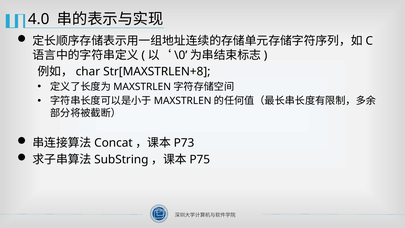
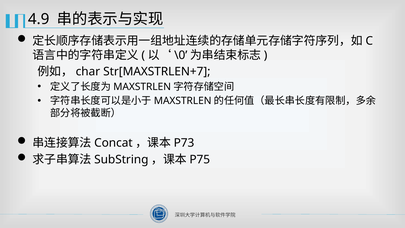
4.0: 4.0 -> 4.9
Str[MAXSTRLEN+8: Str[MAXSTRLEN+8 -> Str[MAXSTRLEN+7
